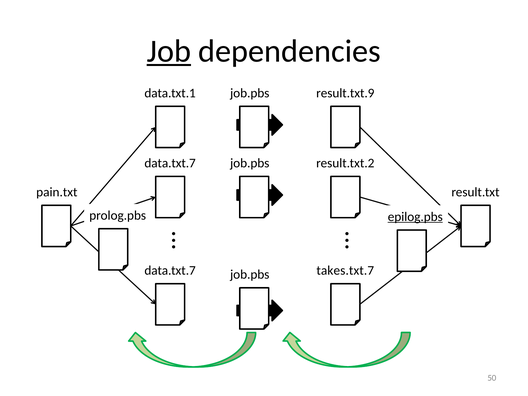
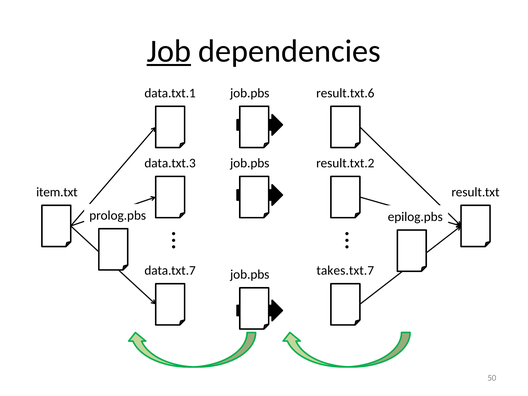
result.txt.9: result.txt.9 -> result.txt.6
data.txt.7 at (170, 163): data.txt.7 -> data.txt.3
pain.txt: pain.txt -> item.txt
epilog.pbs underline: present -> none
